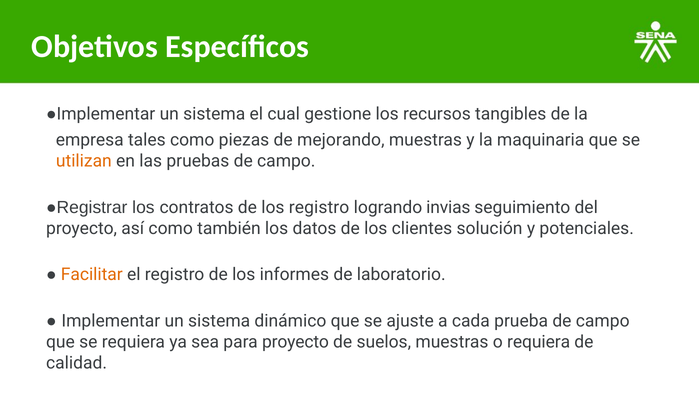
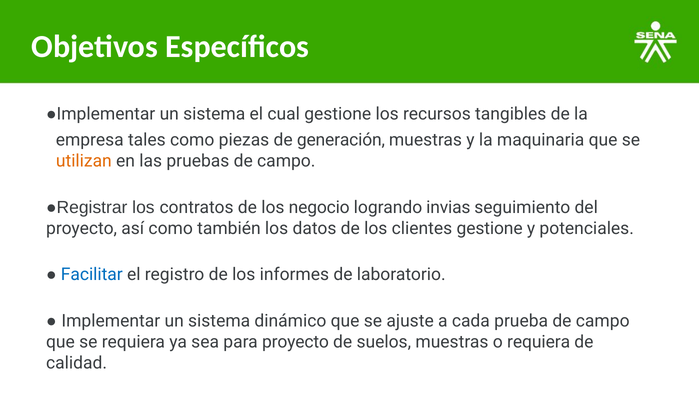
mejorando: mejorando -> generación
los registro: registro -> negocio
clientes solución: solución -> gestione
Facilitar colour: orange -> blue
